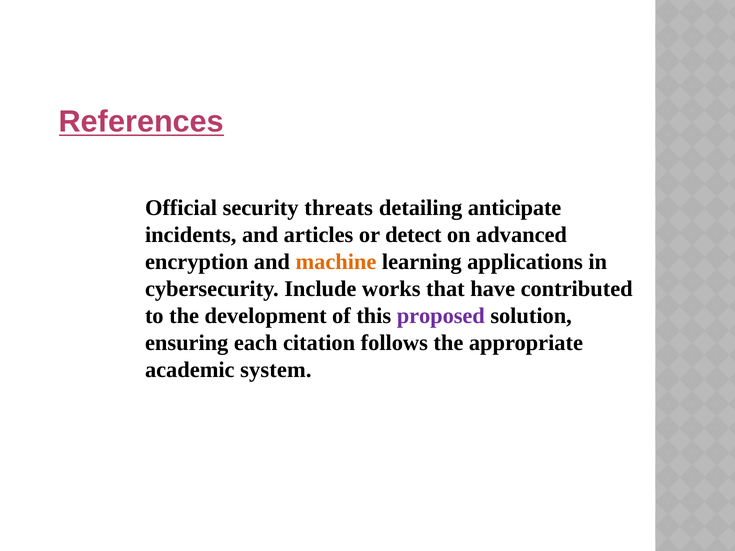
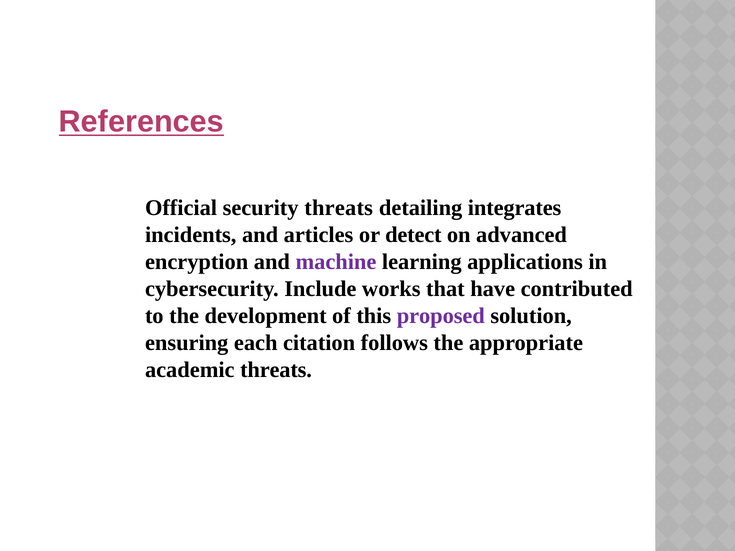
anticipate: anticipate -> integrates
machine colour: orange -> purple
academic system: system -> threats
